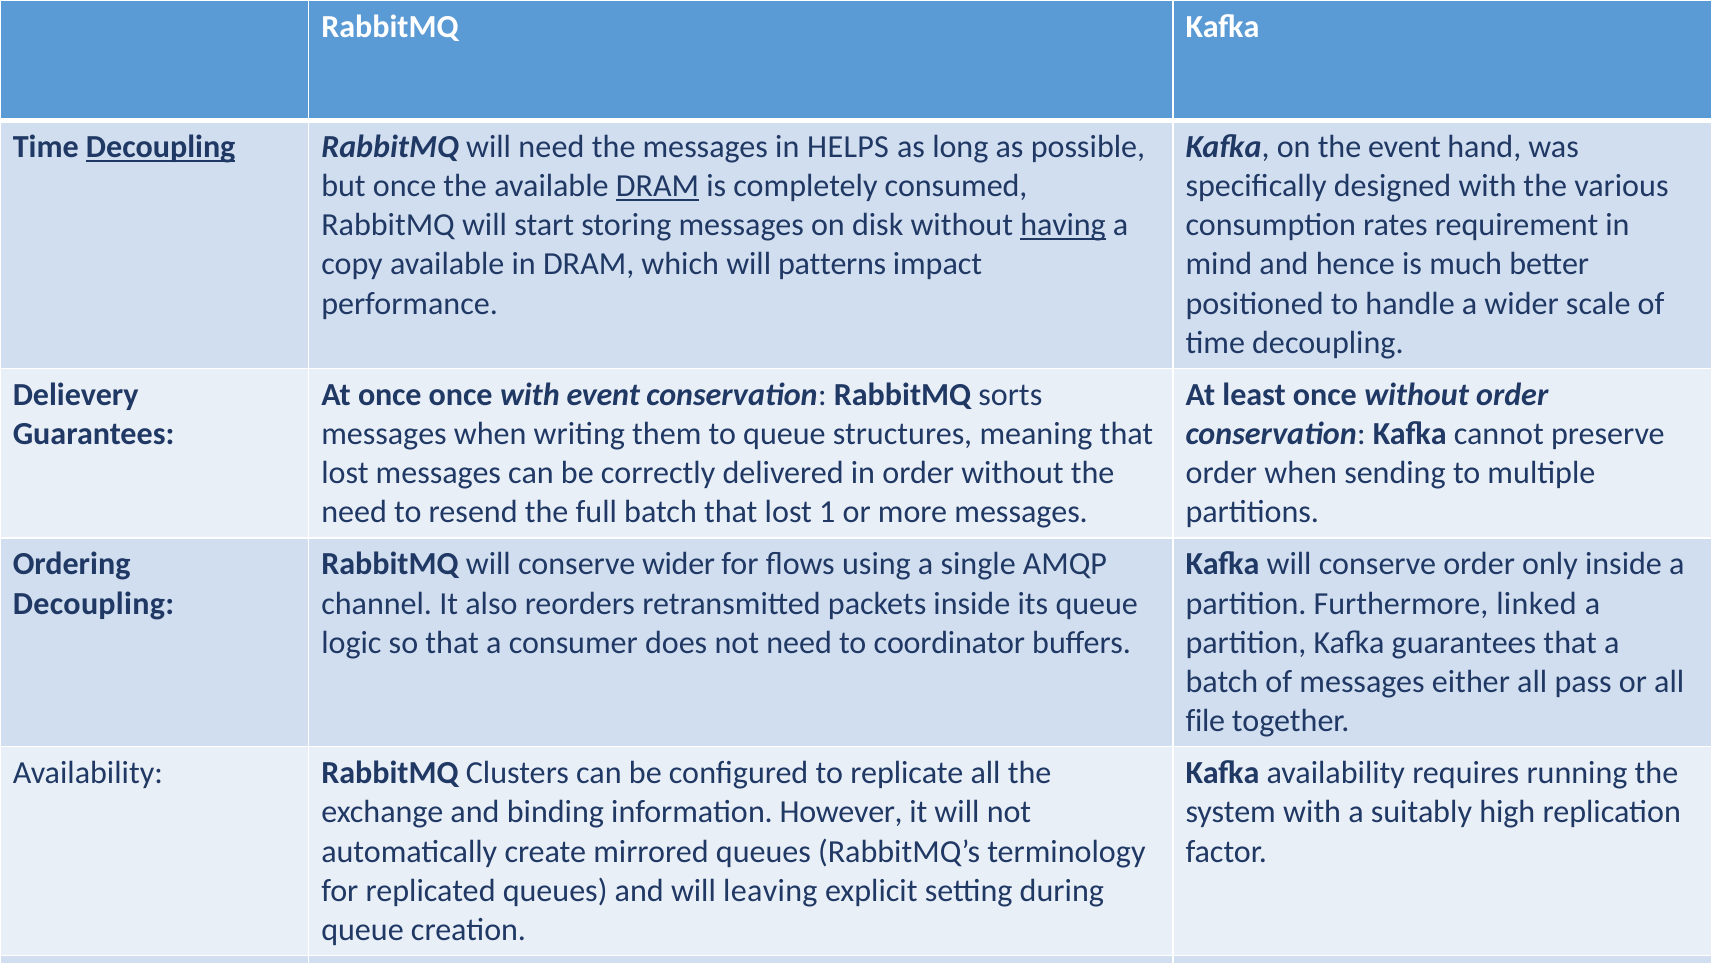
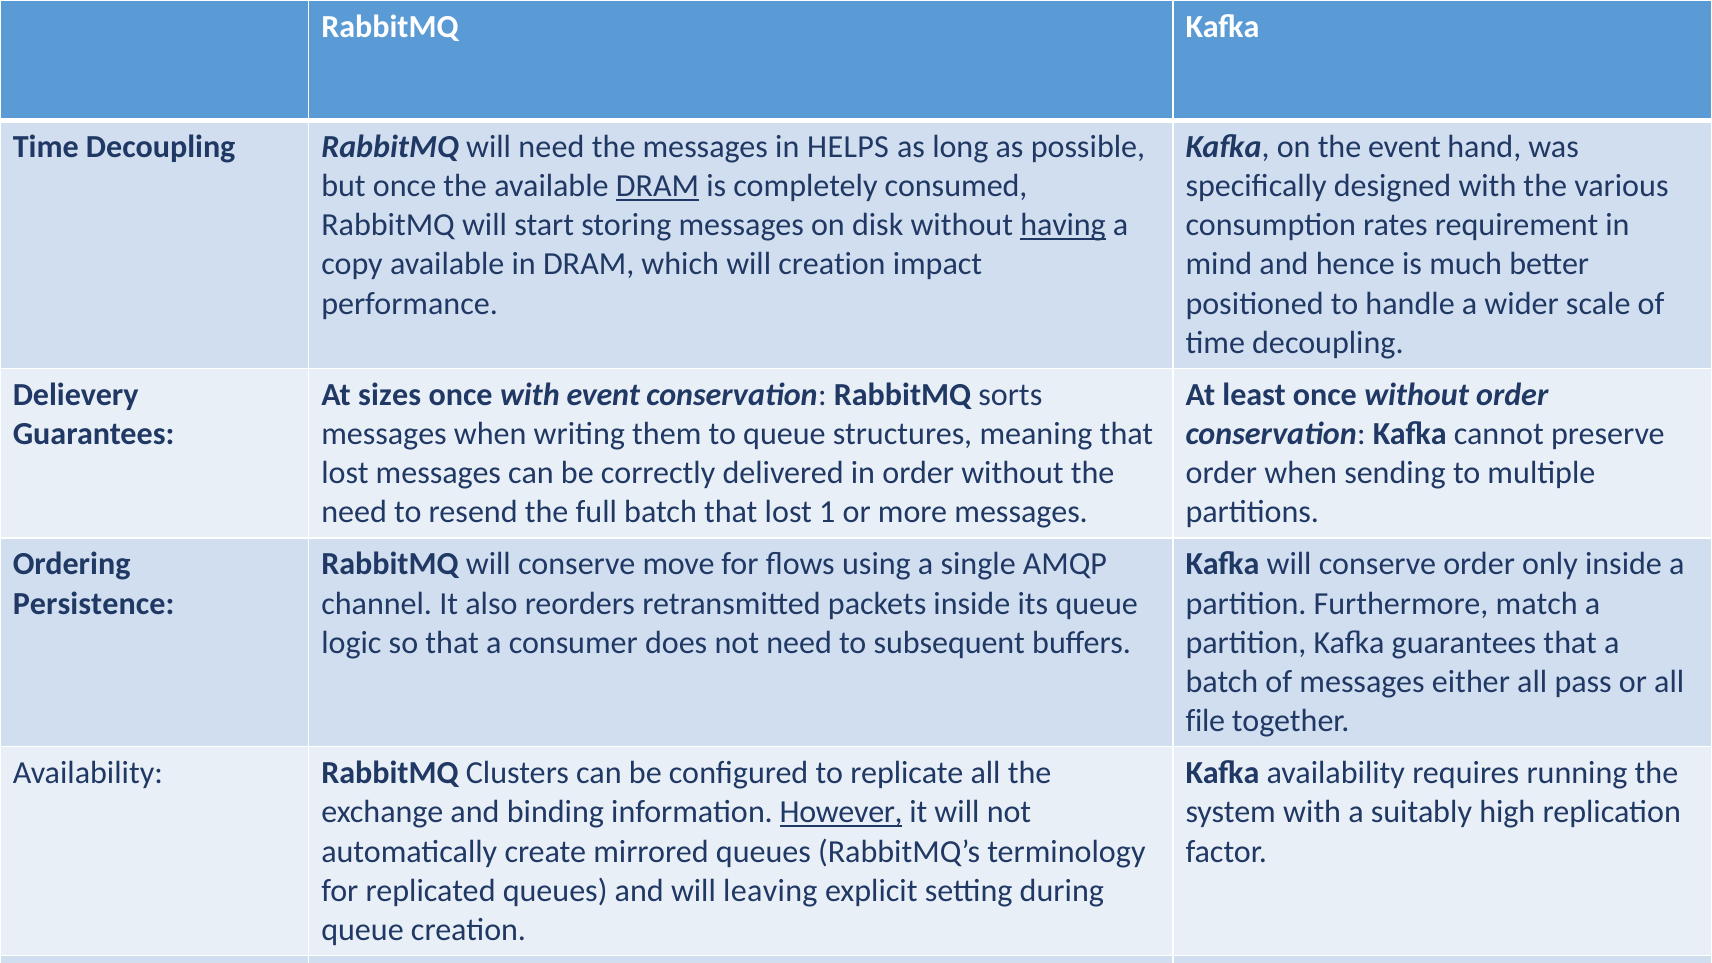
Decoupling at (161, 147) underline: present -> none
will patterns: patterns -> creation
At once: once -> sizes
conserve wider: wider -> move
Decoupling at (93, 603): Decoupling -> Persistence
linked: linked -> match
coordinator: coordinator -> subsequent
However underline: none -> present
